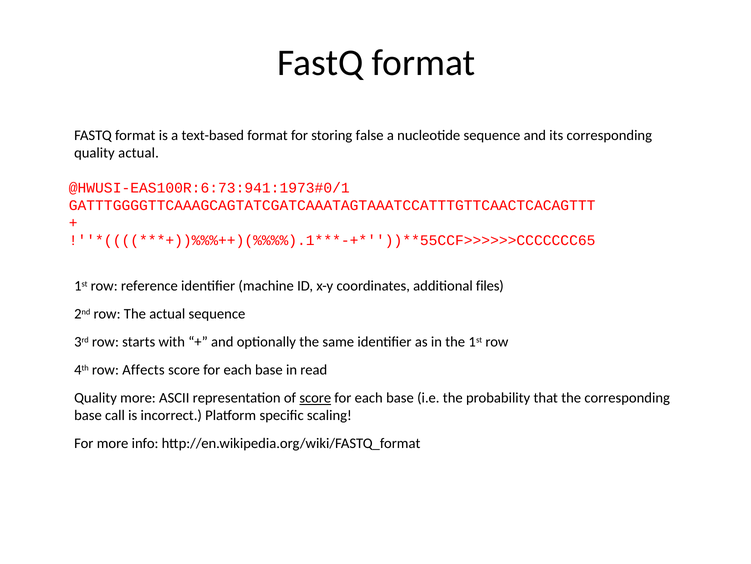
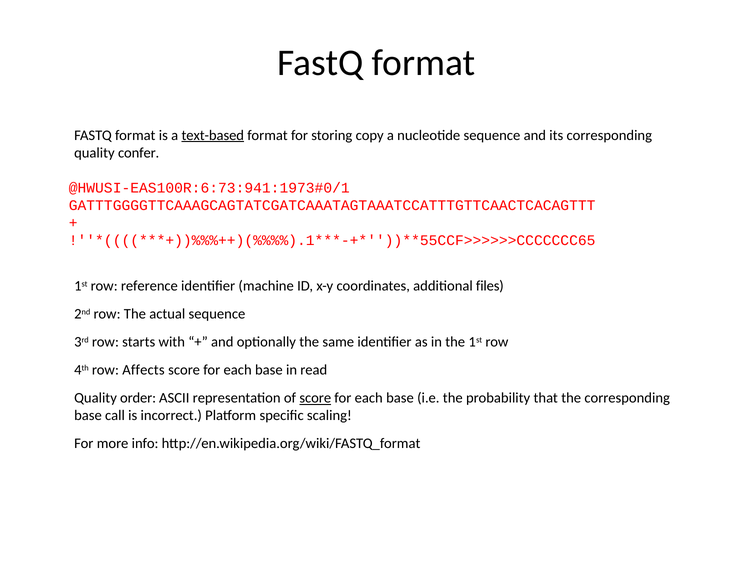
text-based underline: none -> present
false: false -> copy
quality actual: actual -> confer
Quality more: more -> order
